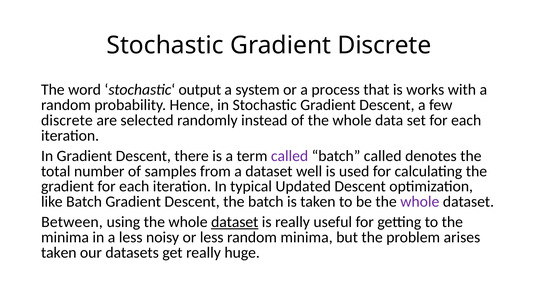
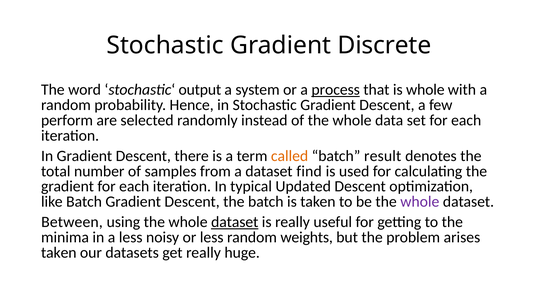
process underline: none -> present
is works: works -> whole
discrete at (67, 120): discrete -> perform
called at (290, 156) colour: purple -> orange
batch called: called -> result
well: well -> find
random minima: minima -> weights
